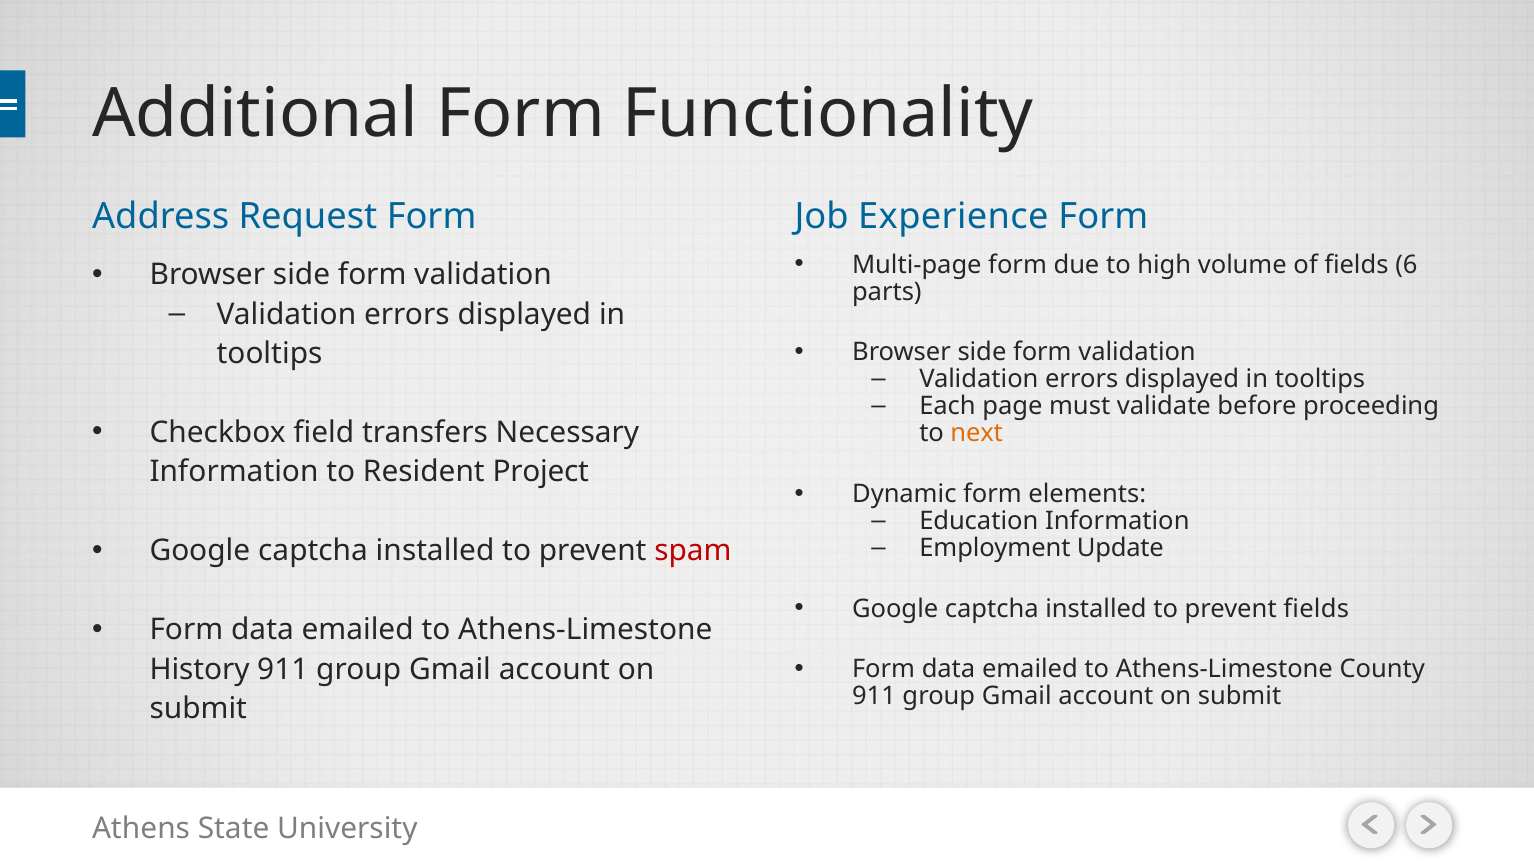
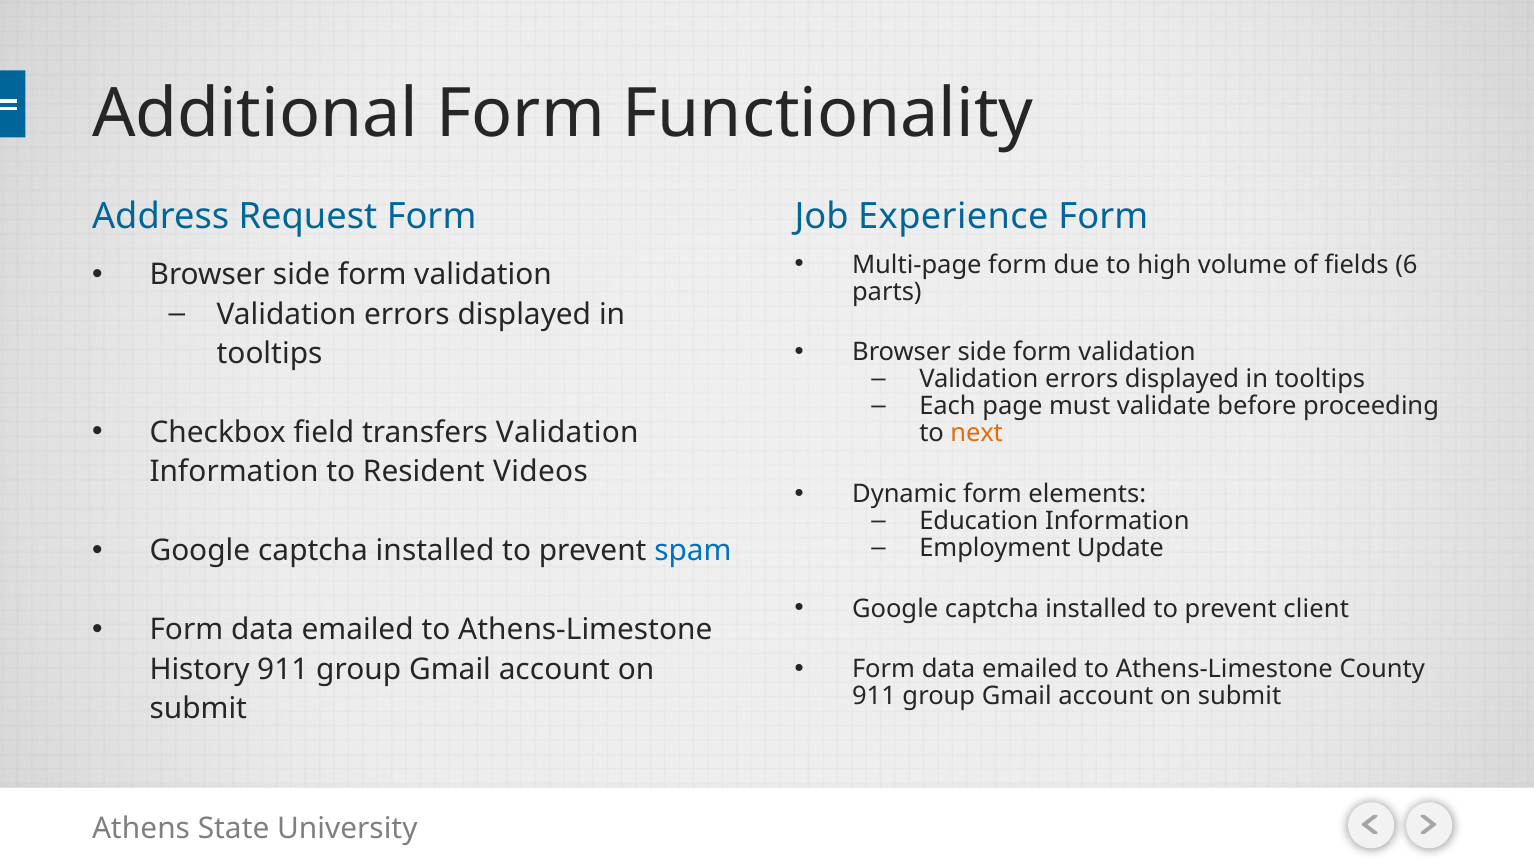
transfers Necessary: Necessary -> Validation
Project: Project -> Videos
spam colour: red -> blue
prevent fields: fields -> client
